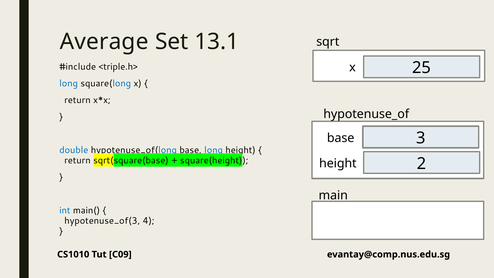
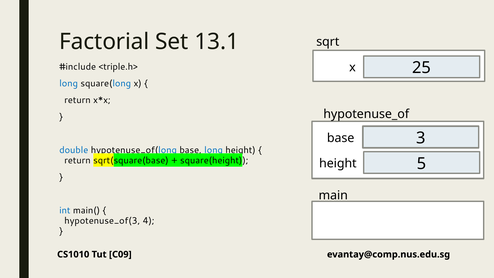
Average: Average -> Factorial
2: 2 -> 5
